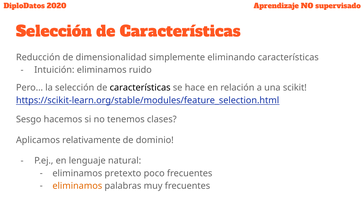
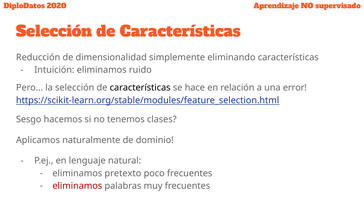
scikit: scikit -> error
relativamente: relativamente -> naturalmente
eliminamos at (77, 186) colour: orange -> red
